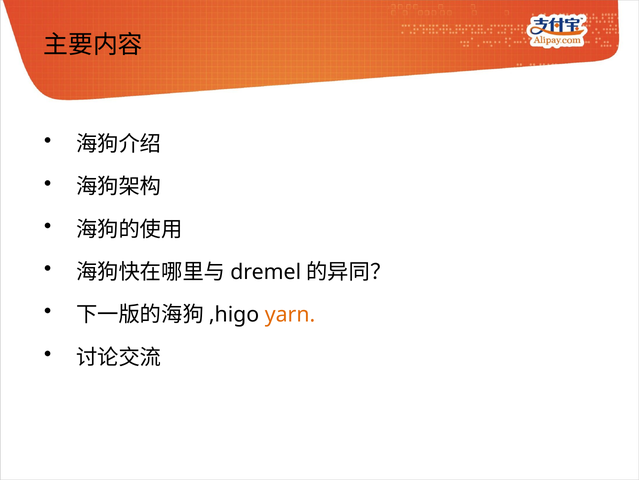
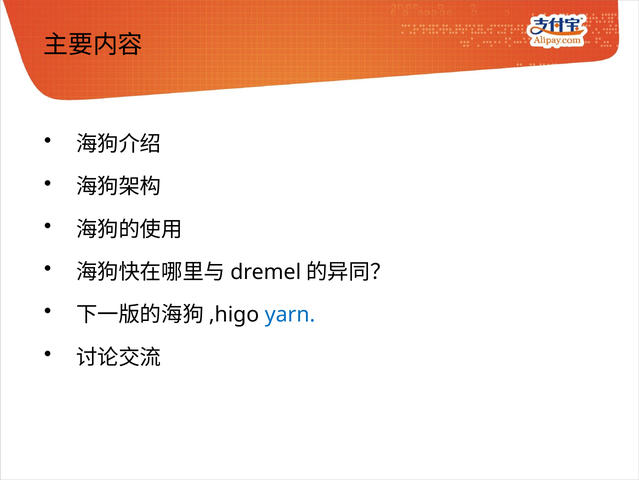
yarn colour: orange -> blue
